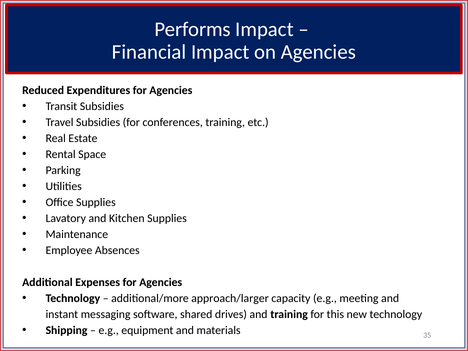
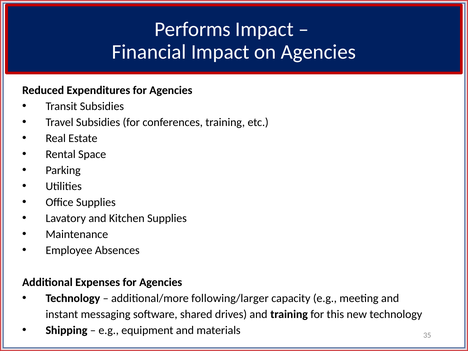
approach/larger: approach/larger -> following/larger
